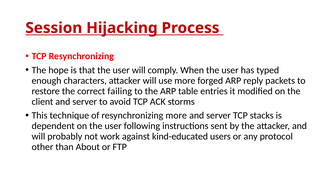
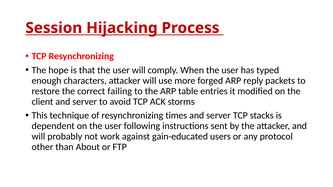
resynchronizing more: more -> times
kind-educated: kind-educated -> gain-educated
